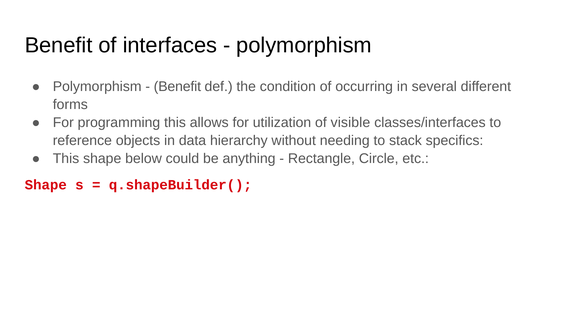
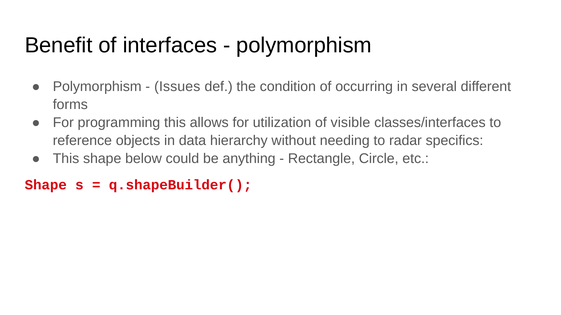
Benefit at (177, 87): Benefit -> Issues
stack: stack -> radar
